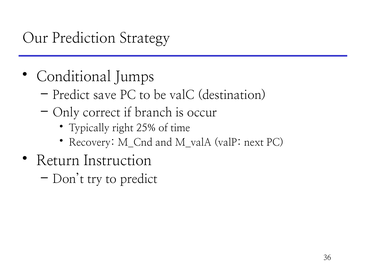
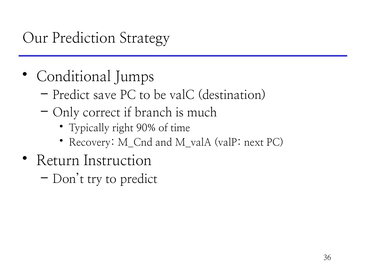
occur: occur -> much
25%: 25% -> 90%
